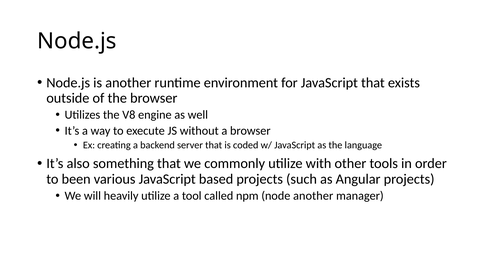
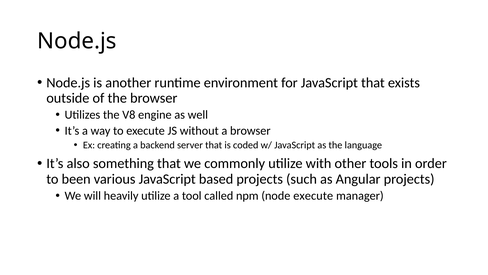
node another: another -> execute
